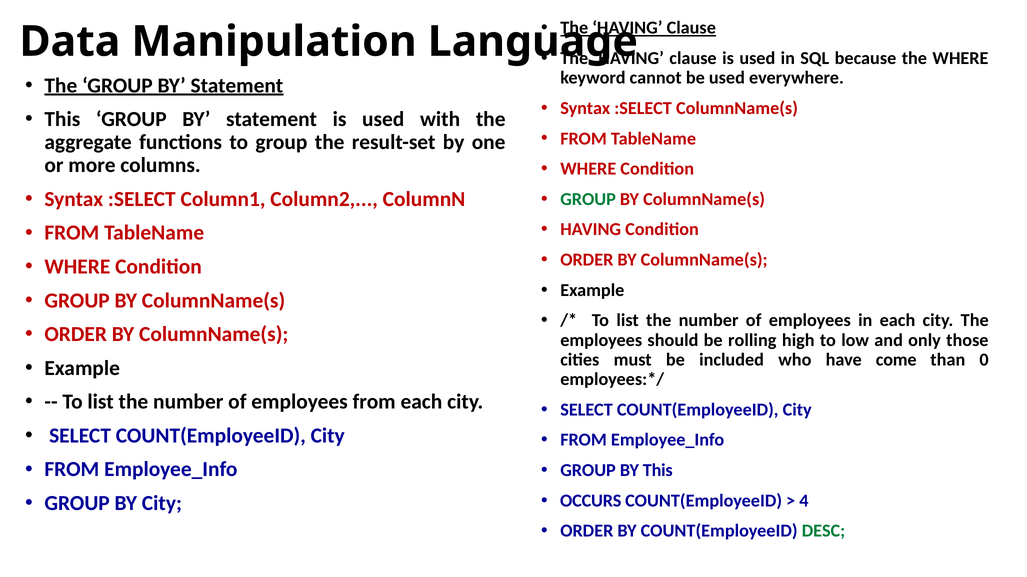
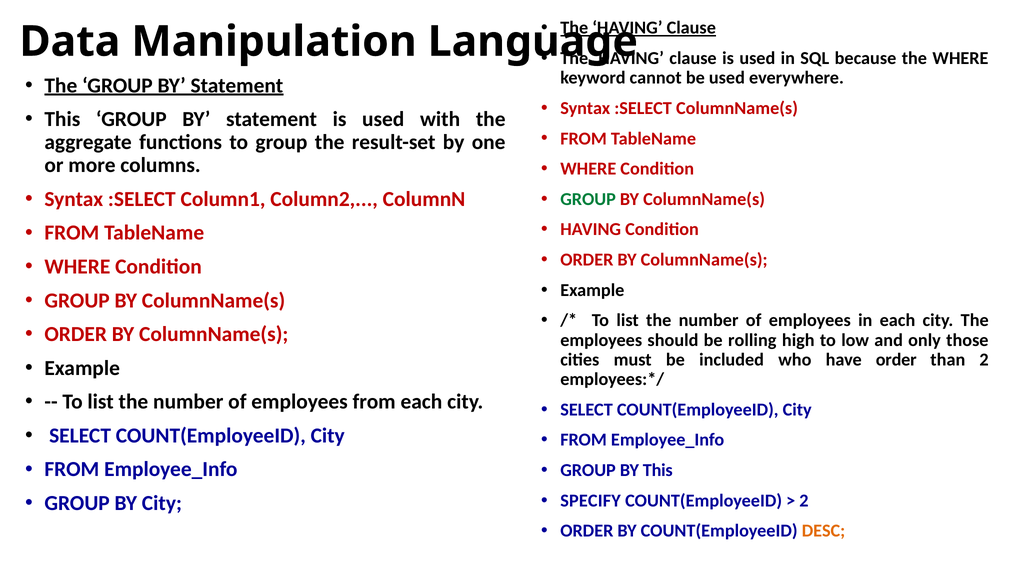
have come: come -> order
than 0: 0 -> 2
OCCURS: OCCURS -> SPECIFY
4 at (804, 501): 4 -> 2
DESC colour: green -> orange
